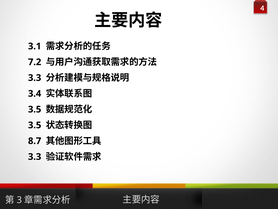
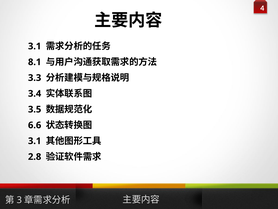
7.2: 7.2 -> 8.1
3.5 at (35, 125): 3.5 -> 6.6
8.7 at (35, 141): 8.7 -> 3.1
3.3 at (35, 156): 3.3 -> 2.8
